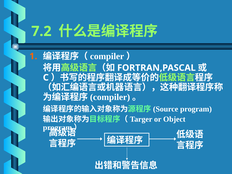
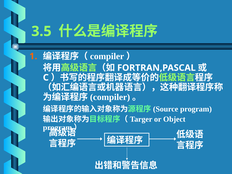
7.2: 7.2 -> 3.5
